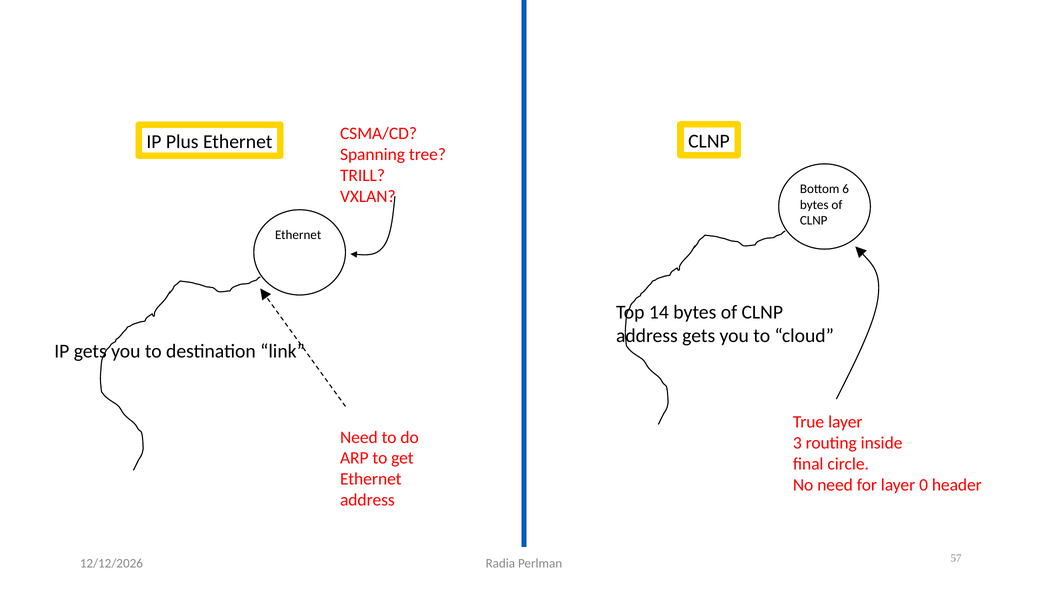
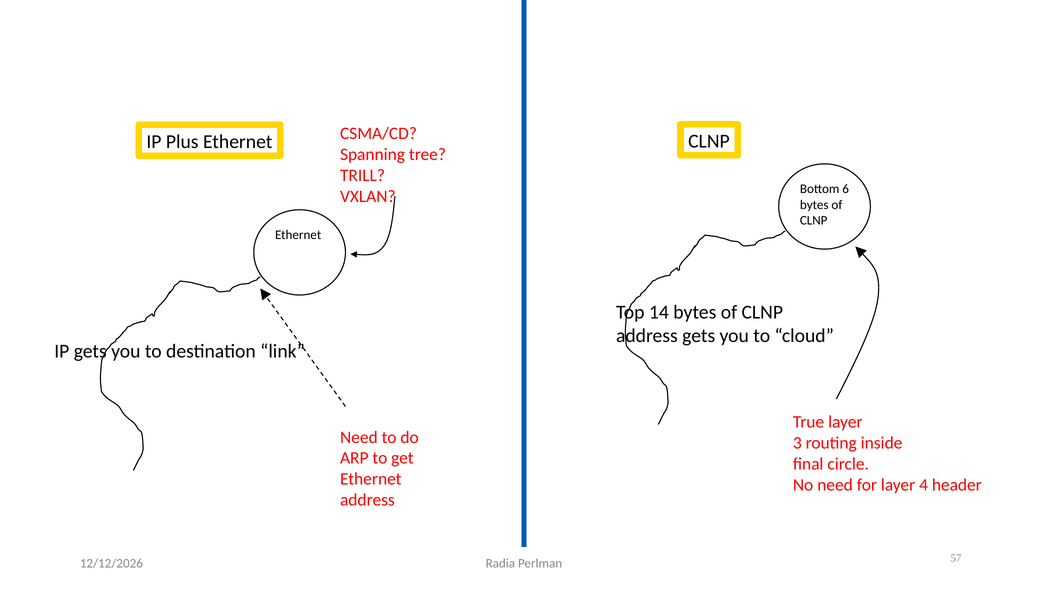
0: 0 -> 4
